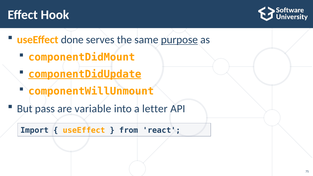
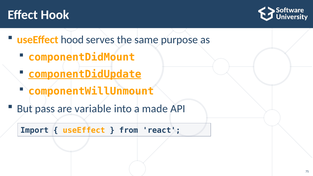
done: done -> hood
purpose underline: present -> none
letter: letter -> made
